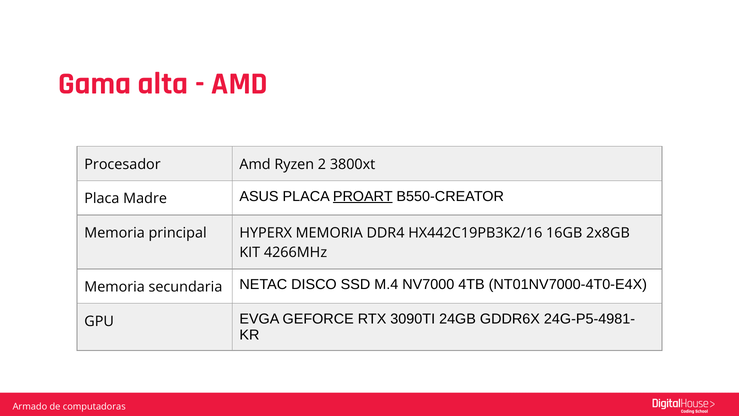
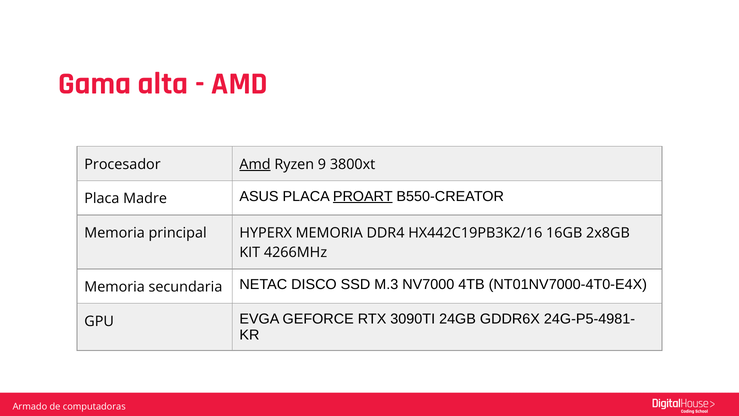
Amd at (255, 164) underline: none -> present
2: 2 -> 9
M.4: M.4 -> M.3
